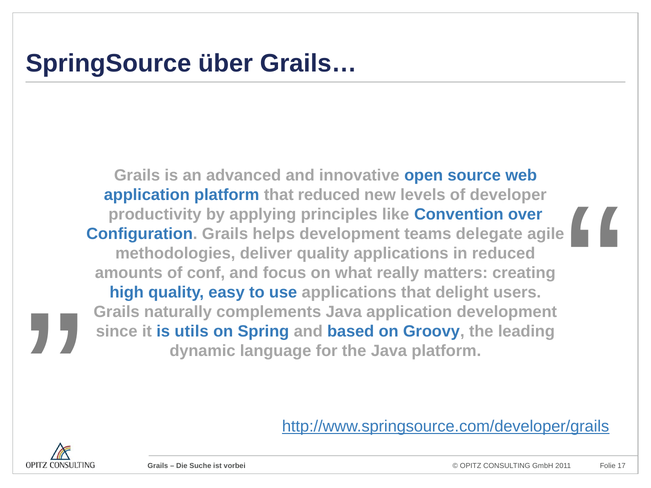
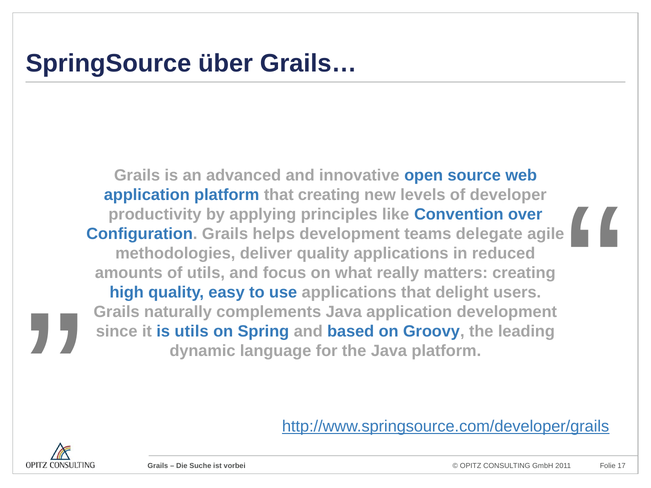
that reduced: reduced -> creating
of conf: conf -> utils
